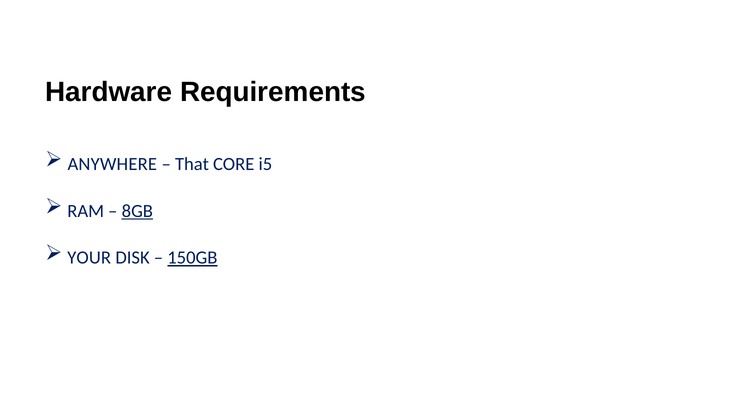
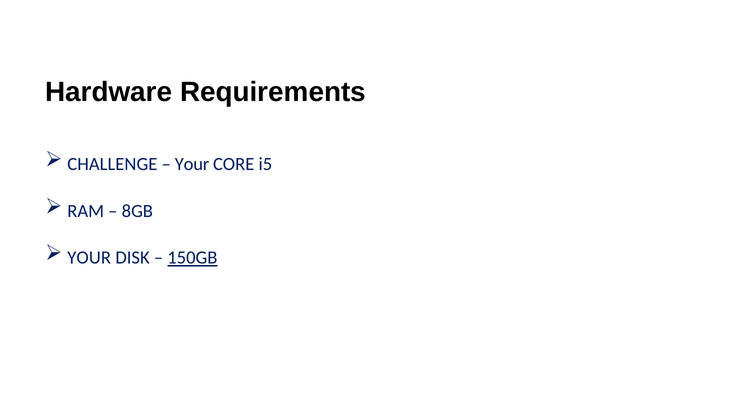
ANYWHERE: ANYWHERE -> CHALLENGE
That at (192, 164): That -> Your
8GB underline: present -> none
